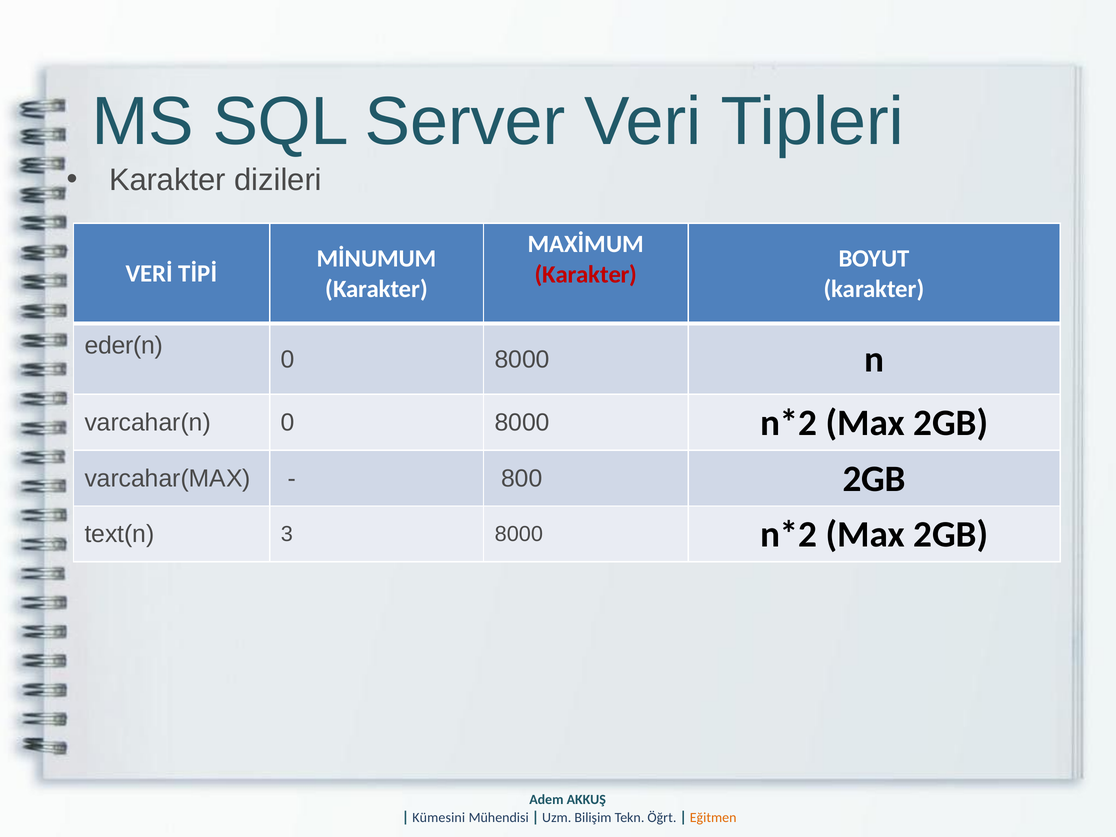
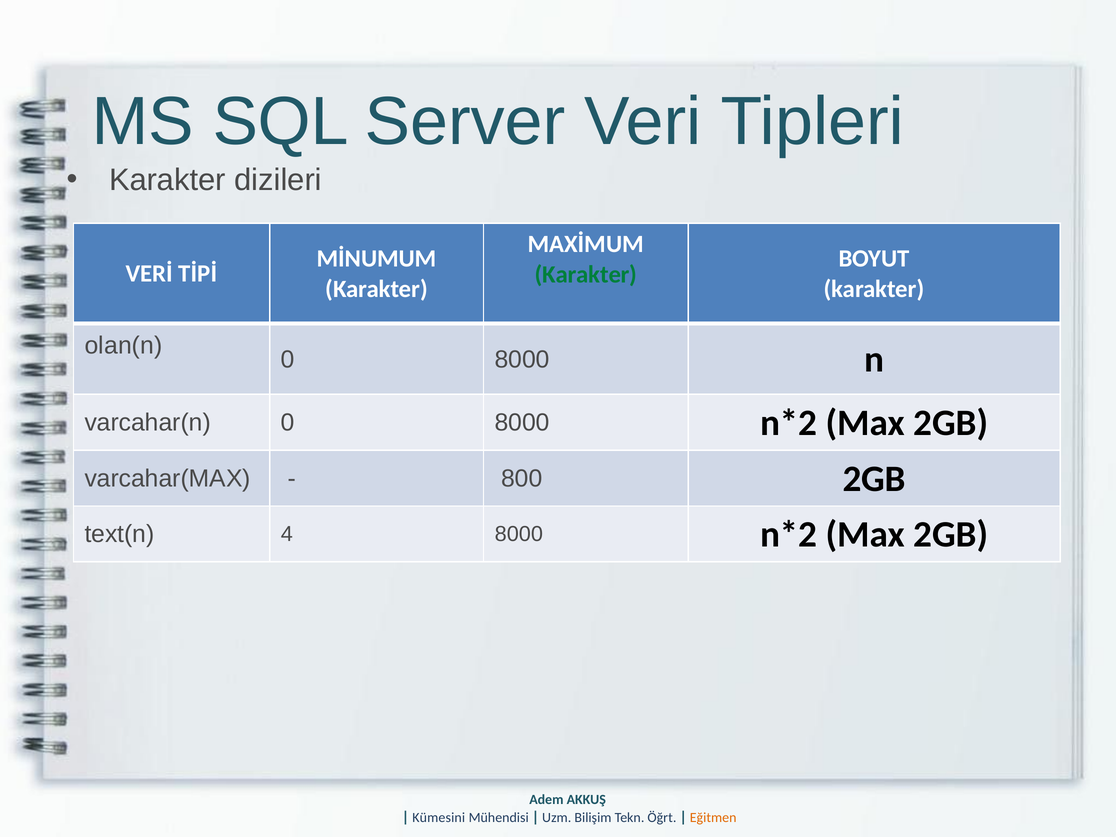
Karakter at (586, 275) colour: red -> green
eder(n: eder(n -> olan(n
3: 3 -> 4
